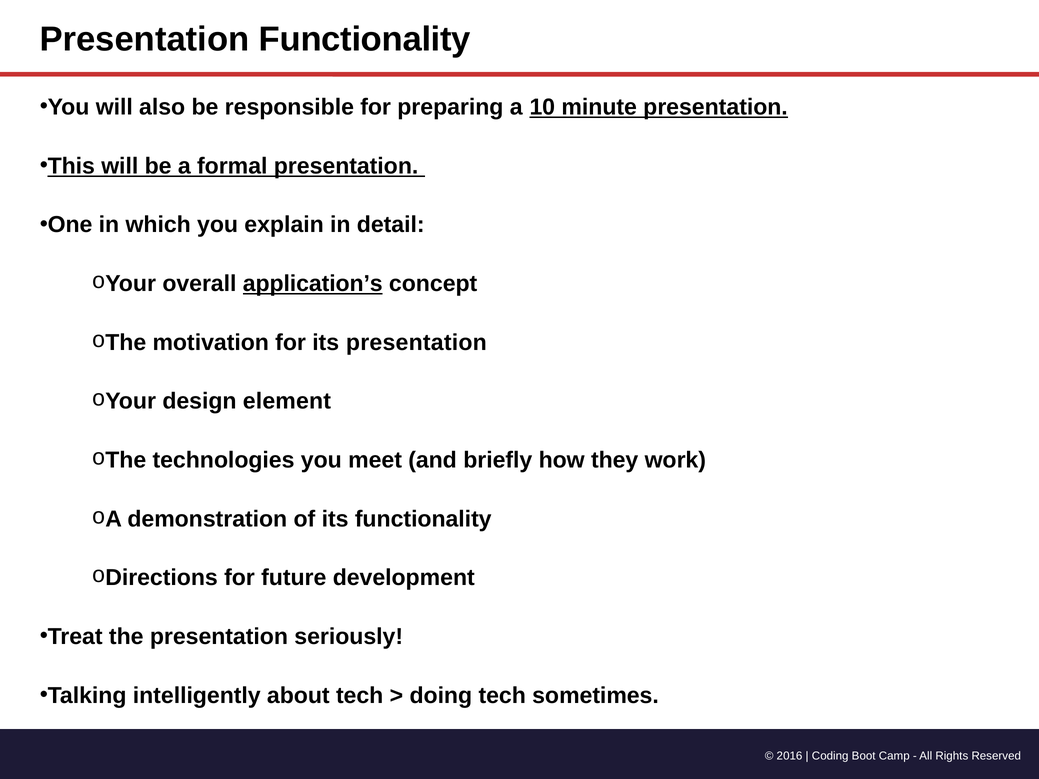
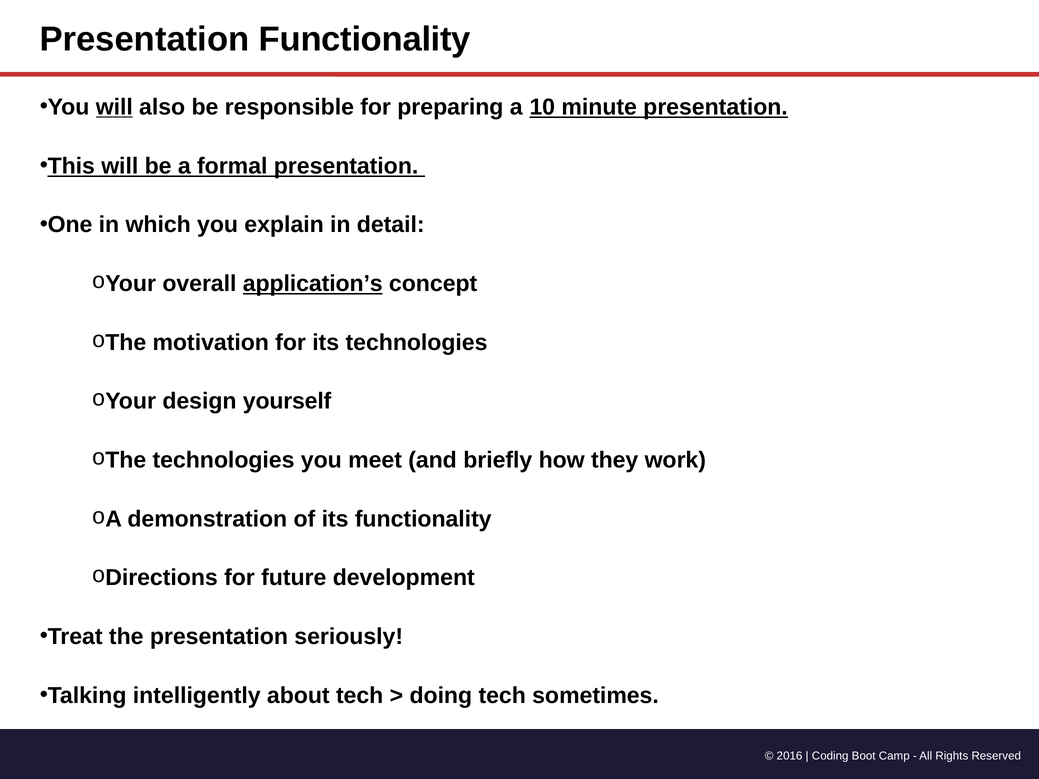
will at (114, 107) underline: none -> present
its presentation: presentation -> technologies
element: element -> yourself
